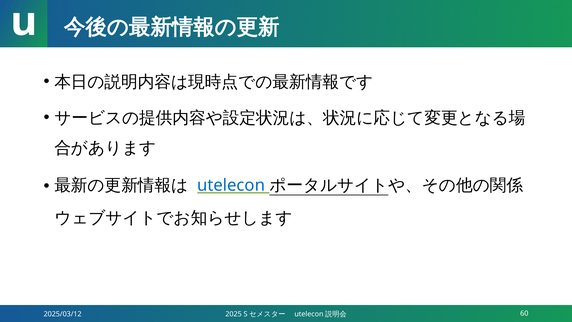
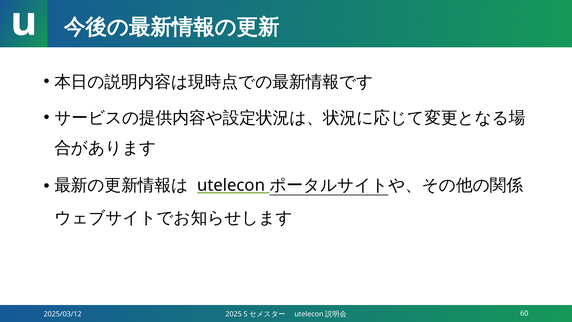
utelecon colour: blue -> black
